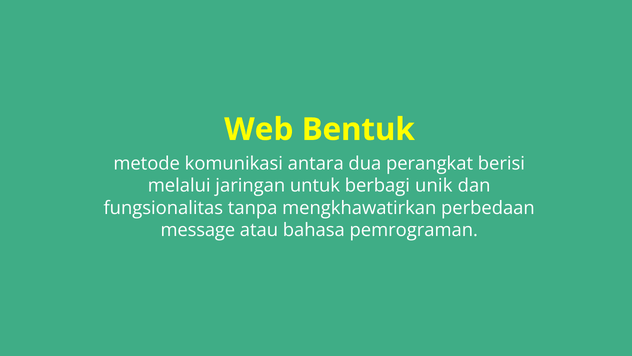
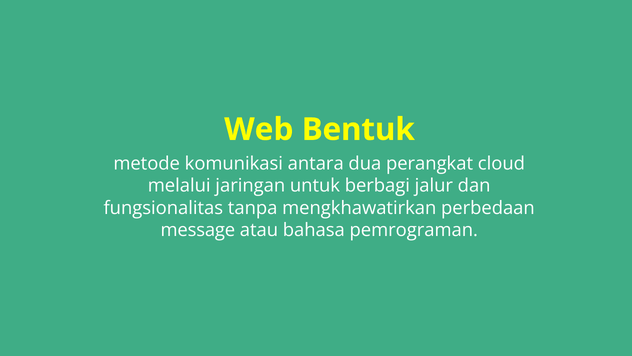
berisi: berisi -> cloud
unik: unik -> jalur
